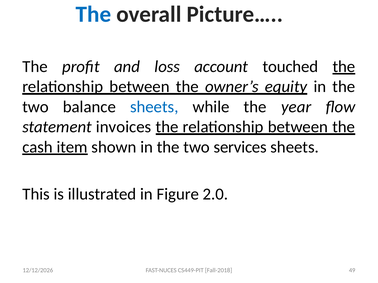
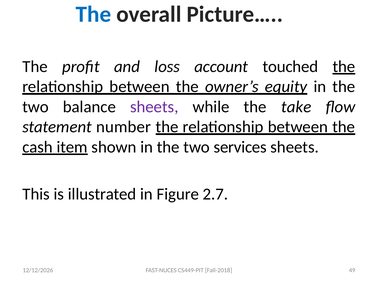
sheets at (154, 107) colour: blue -> purple
year: year -> take
invoices: invoices -> number
2.0: 2.0 -> 2.7
